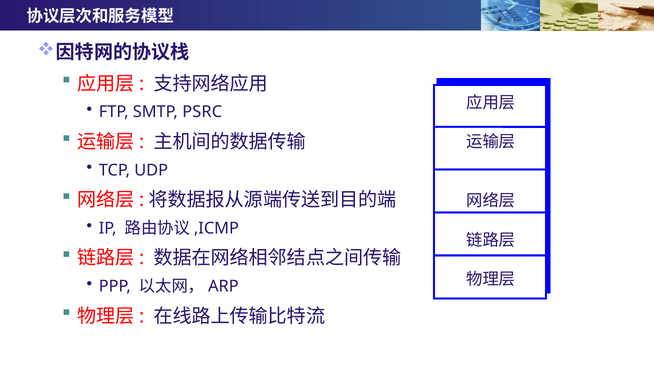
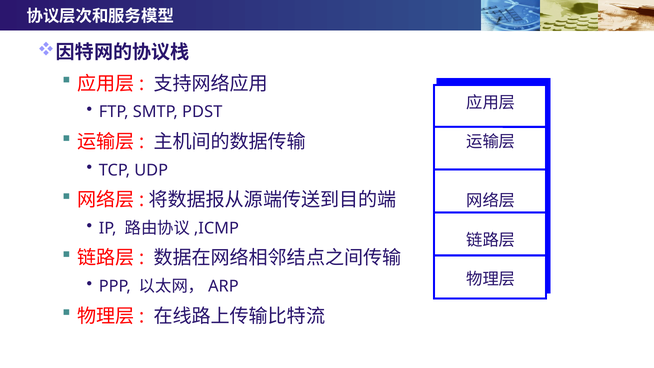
PSRC: PSRC -> PDST
